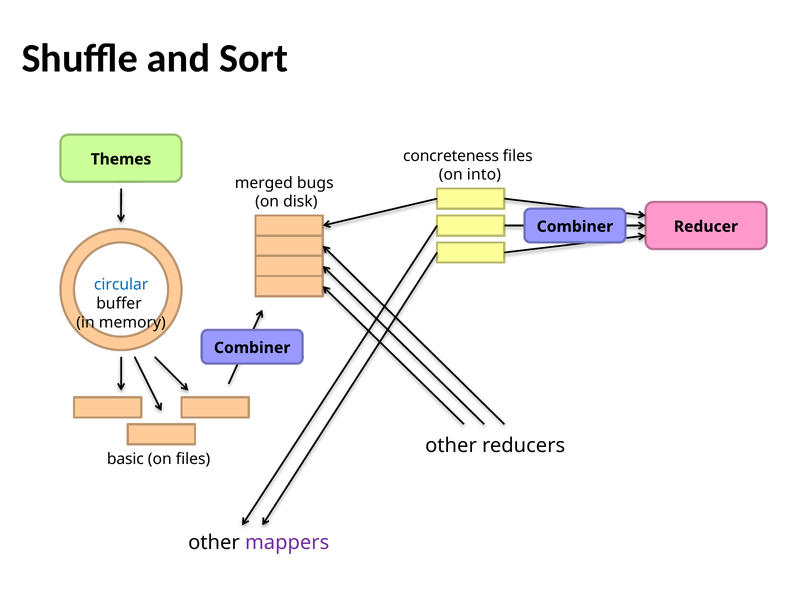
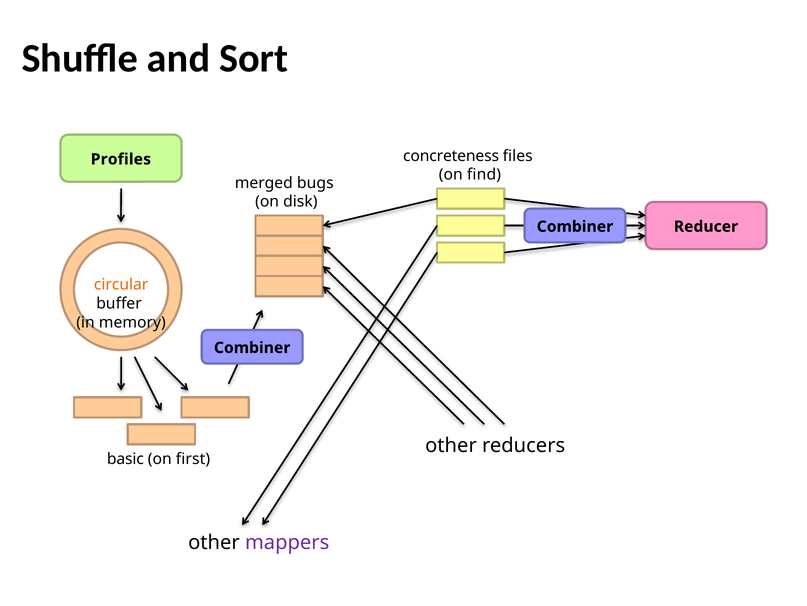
Themes: Themes -> Profiles
into: into -> find
circular colour: blue -> orange
on files: files -> first
